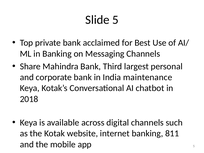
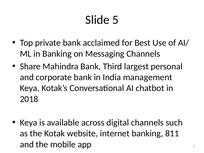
maintenance: maintenance -> management
